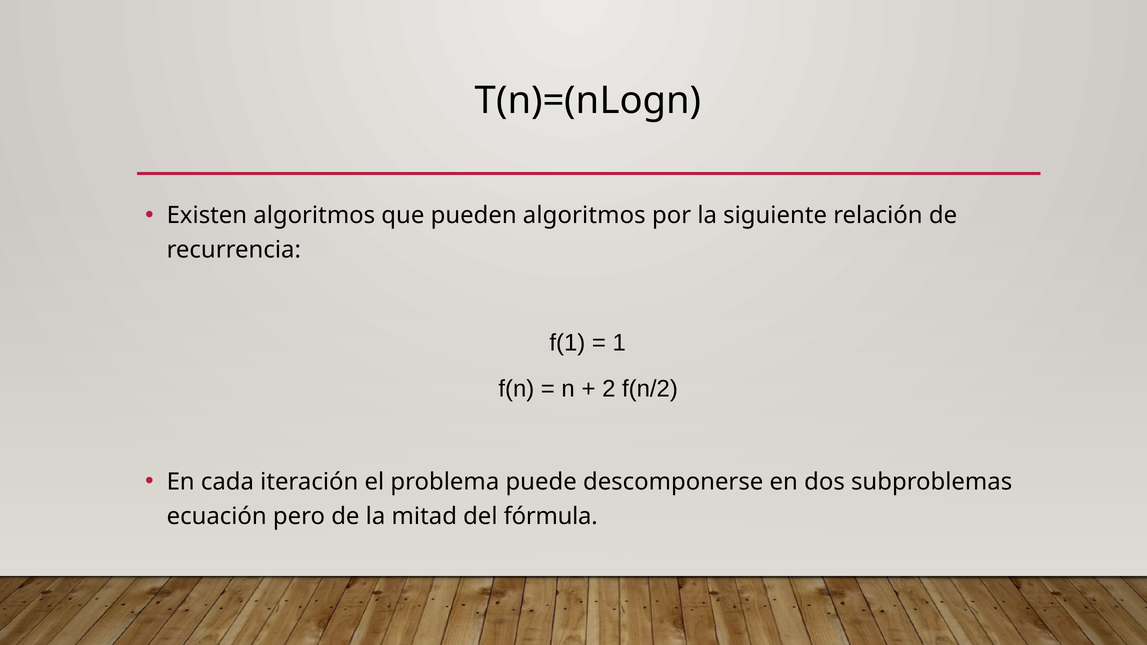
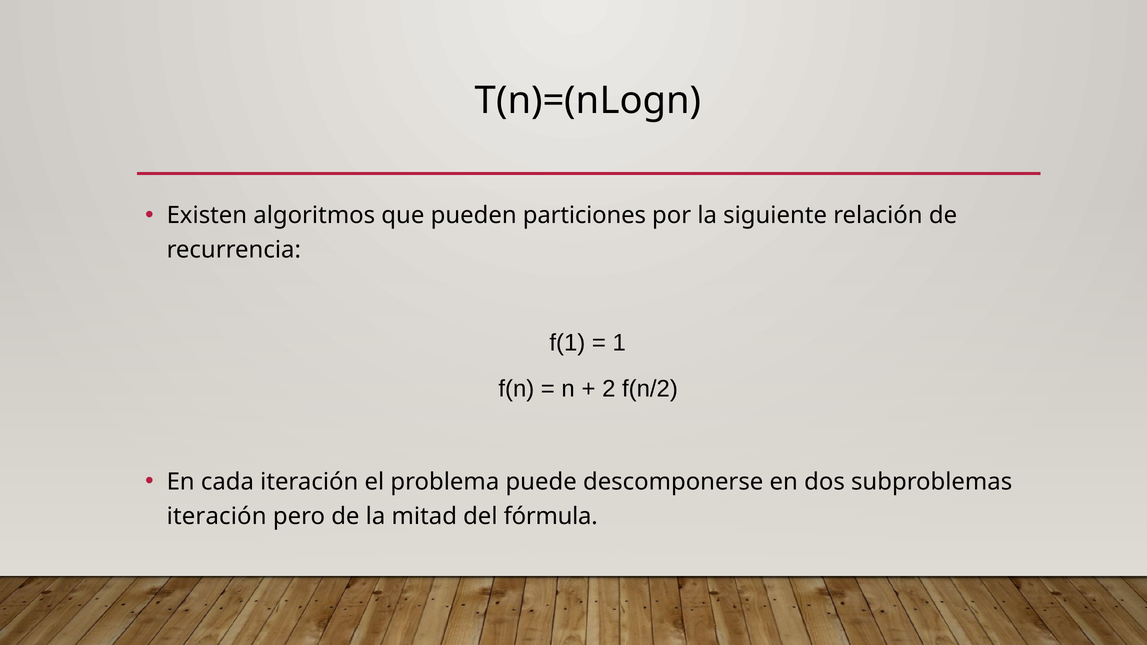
pueden algoritmos: algoritmos -> particiones
ecuación at (217, 516): ecuación -> iteración
